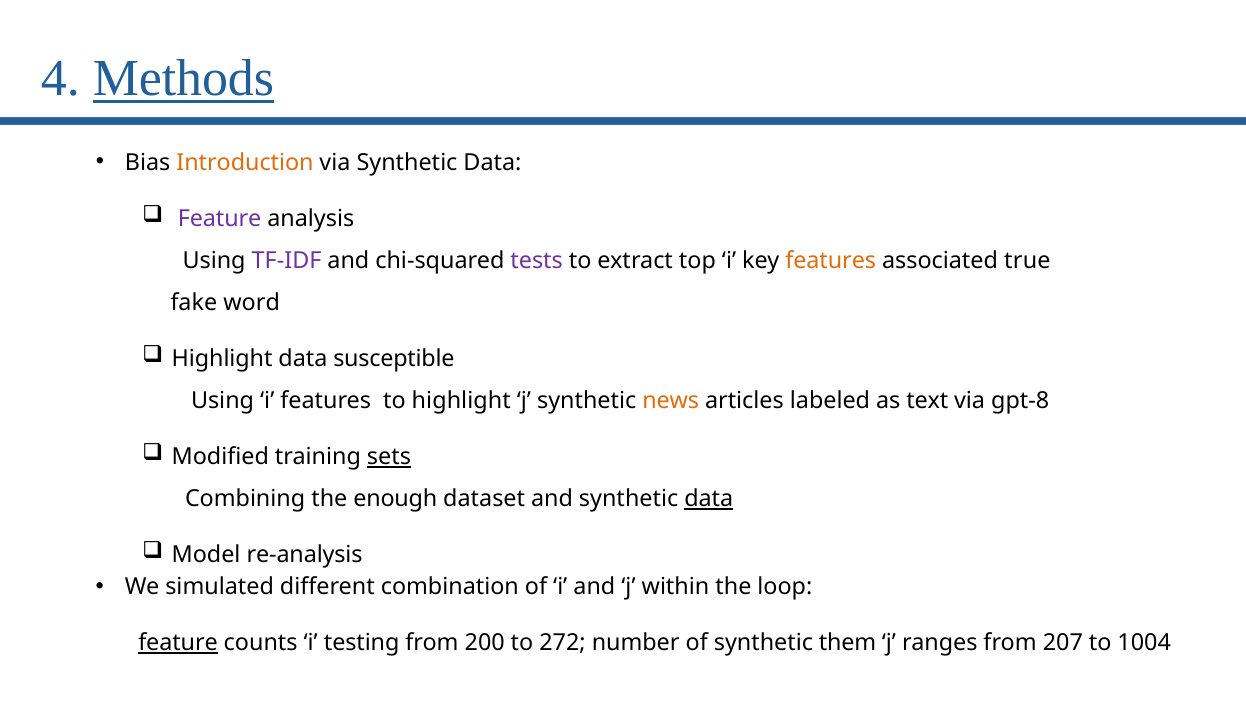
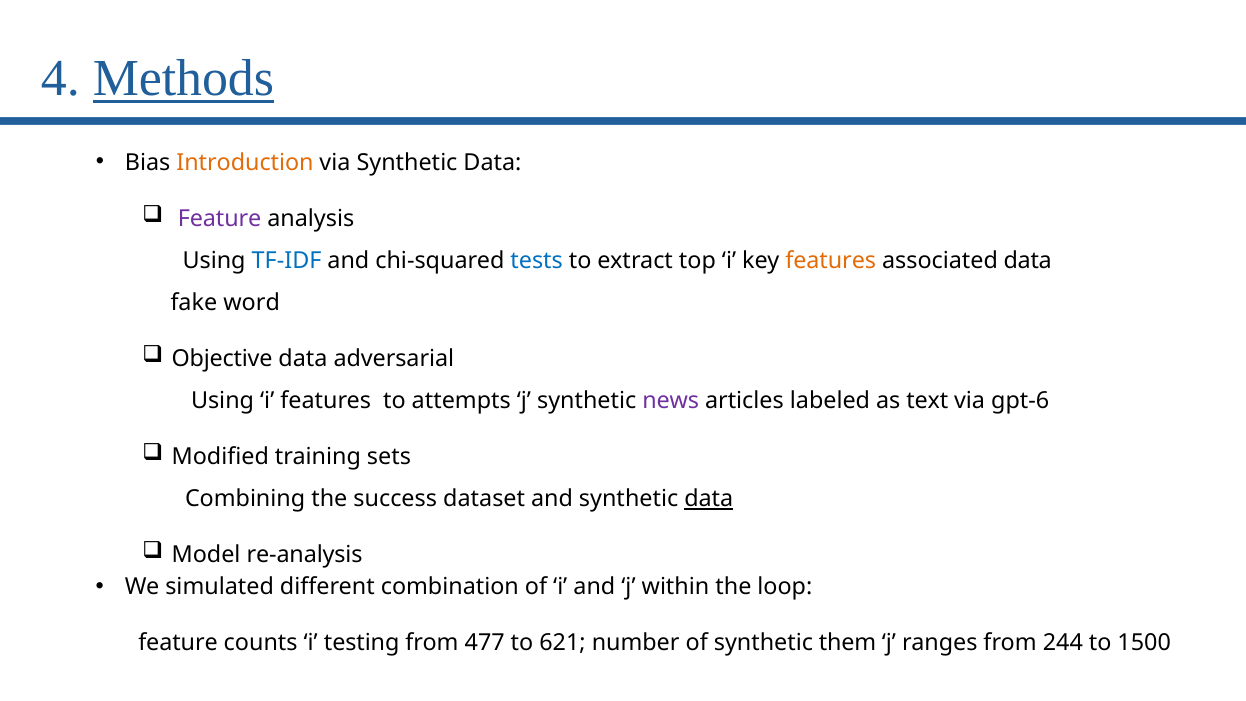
TF-IDF colour: purple -> blue
tests colour: purple -> blue
associated true: true -> data
Highlight at (222, 359): Highlight -> Objective
susceptible: susceptible -> adversarial
to highlight: highlight -> attempts
news colour: orange -> purple
gpt-8: gpt-8 -> gpt-6
sets underline: present -> none
enough: enough -> success
feature at (178, 643) underline: present -> none
200: 200 -> 477
272: 272 -> 621
207: 207 -> 244
1004: 1004 -> 1500
